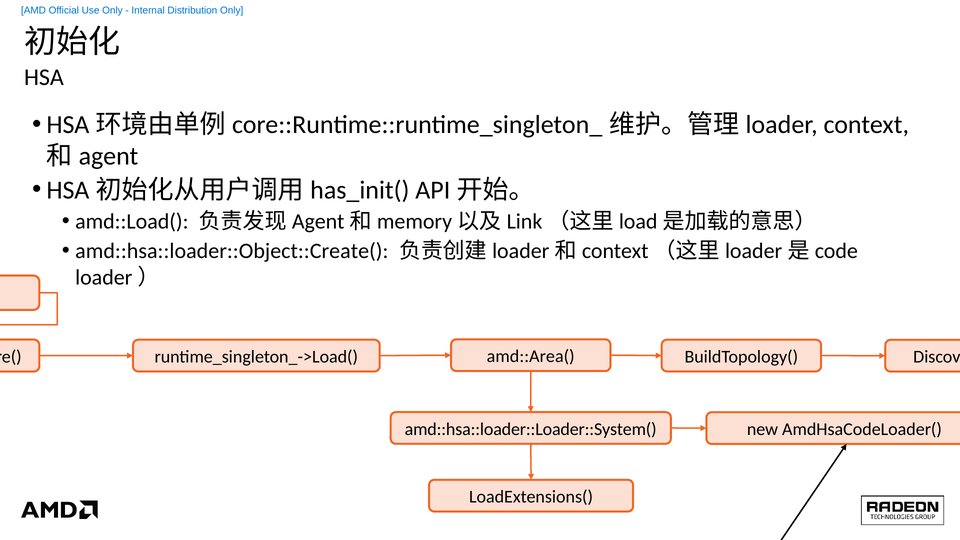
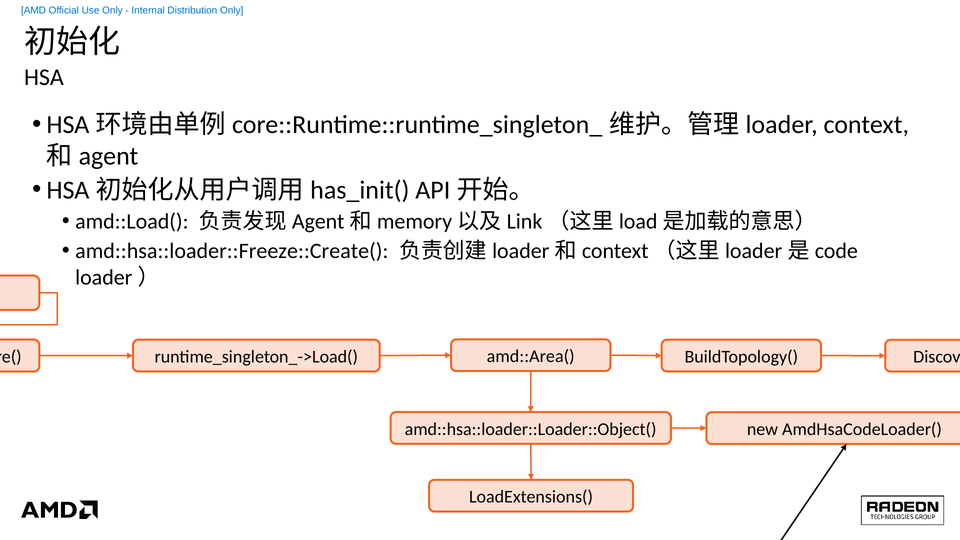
amd::hsa::loader::Object::Create(: amd::hsa::loader::Object::Create( -> amd::hsa::loader::Freeze::Create(
amd::hsa::loader::Loader::System(: amd::hsa::loader::Loader::System( -> amd::hsa::loader::Loader::Object(
